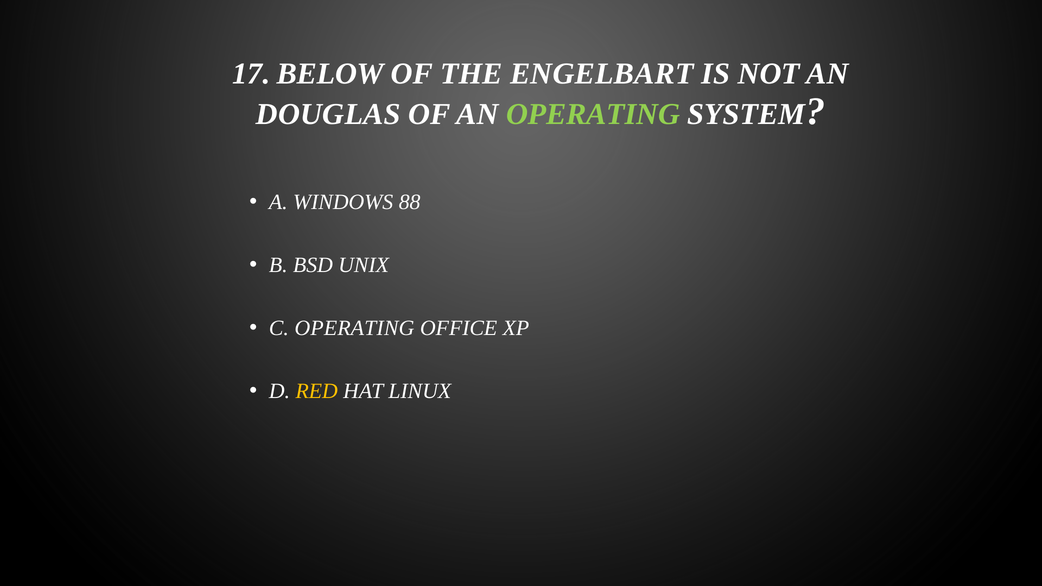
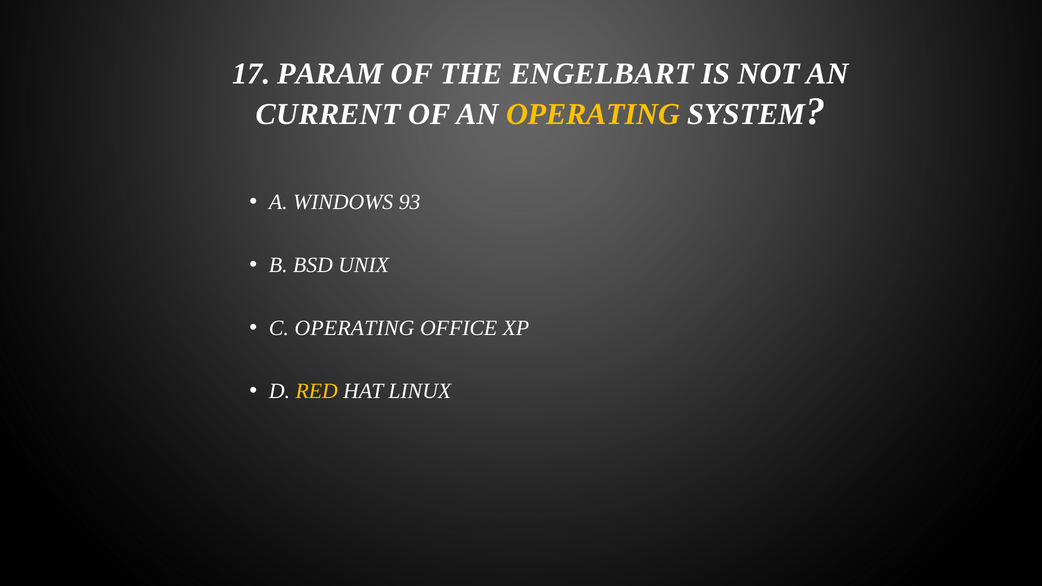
BELOW: BELOW -> PARAM
DOUGLAS: DOUGLAS -> CURRENT
OPERATING at (593, 114) colour: light green -> yellow
88: 88 -> 93
